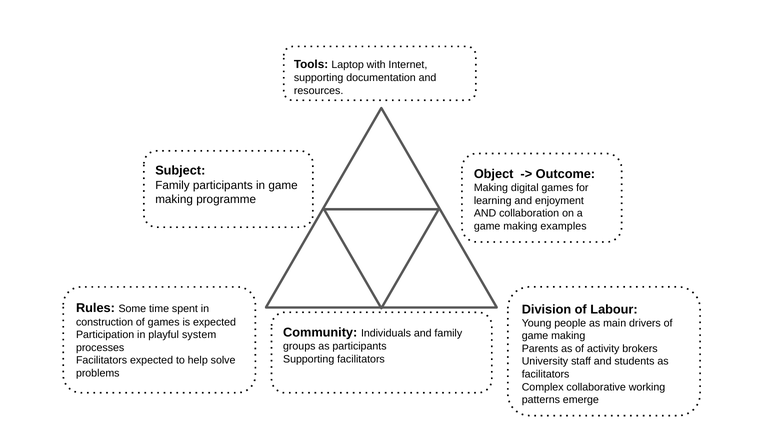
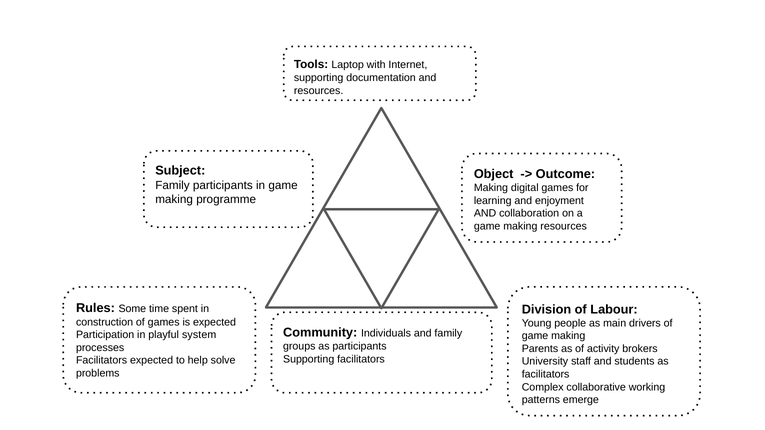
making examples: examples -> resources
